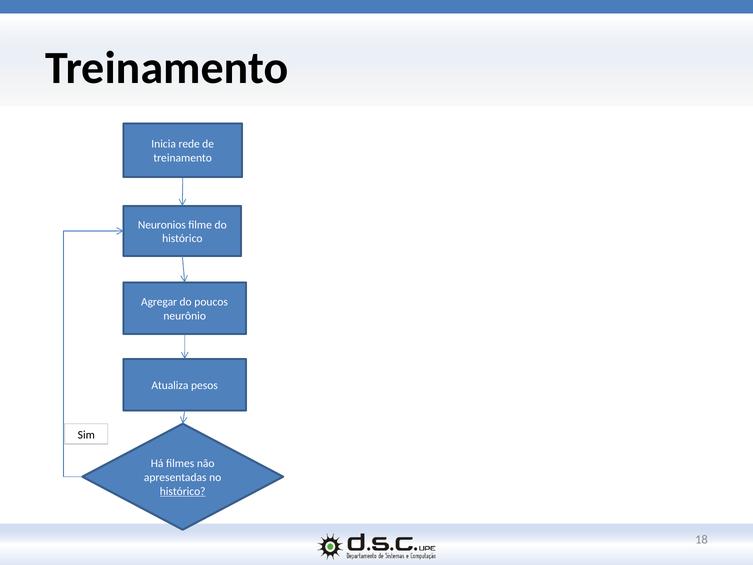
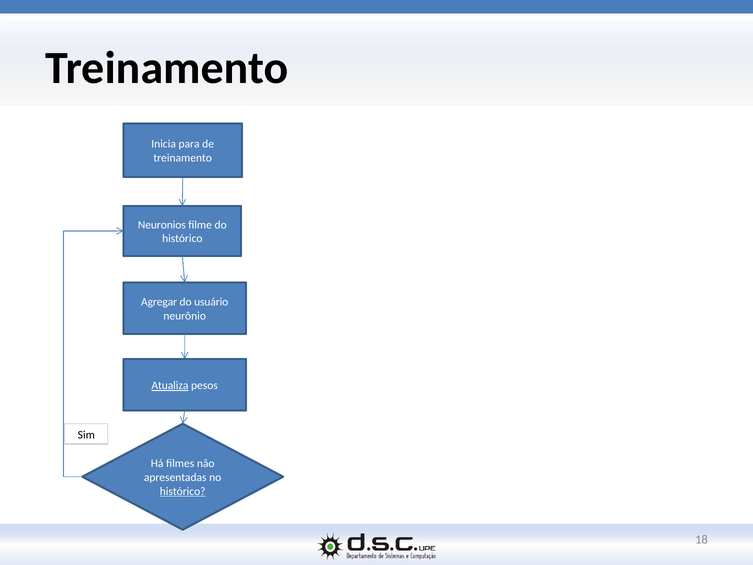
rede: rede -> para
poucos: poucos -> usuário
Atualiza underline: none -> present
